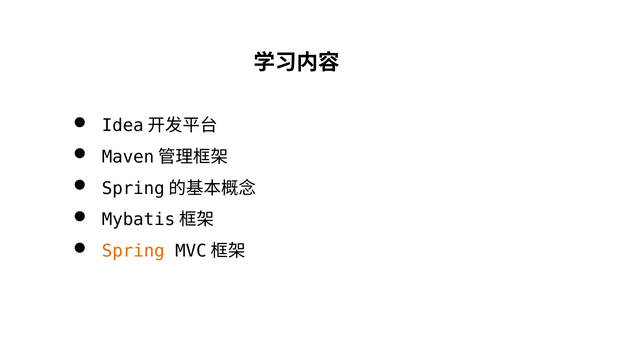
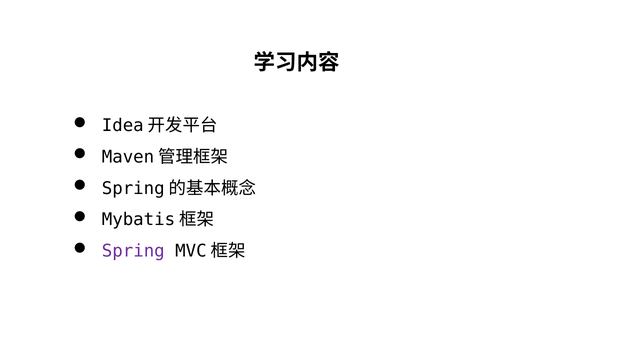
Spring colour: orange -> purple
